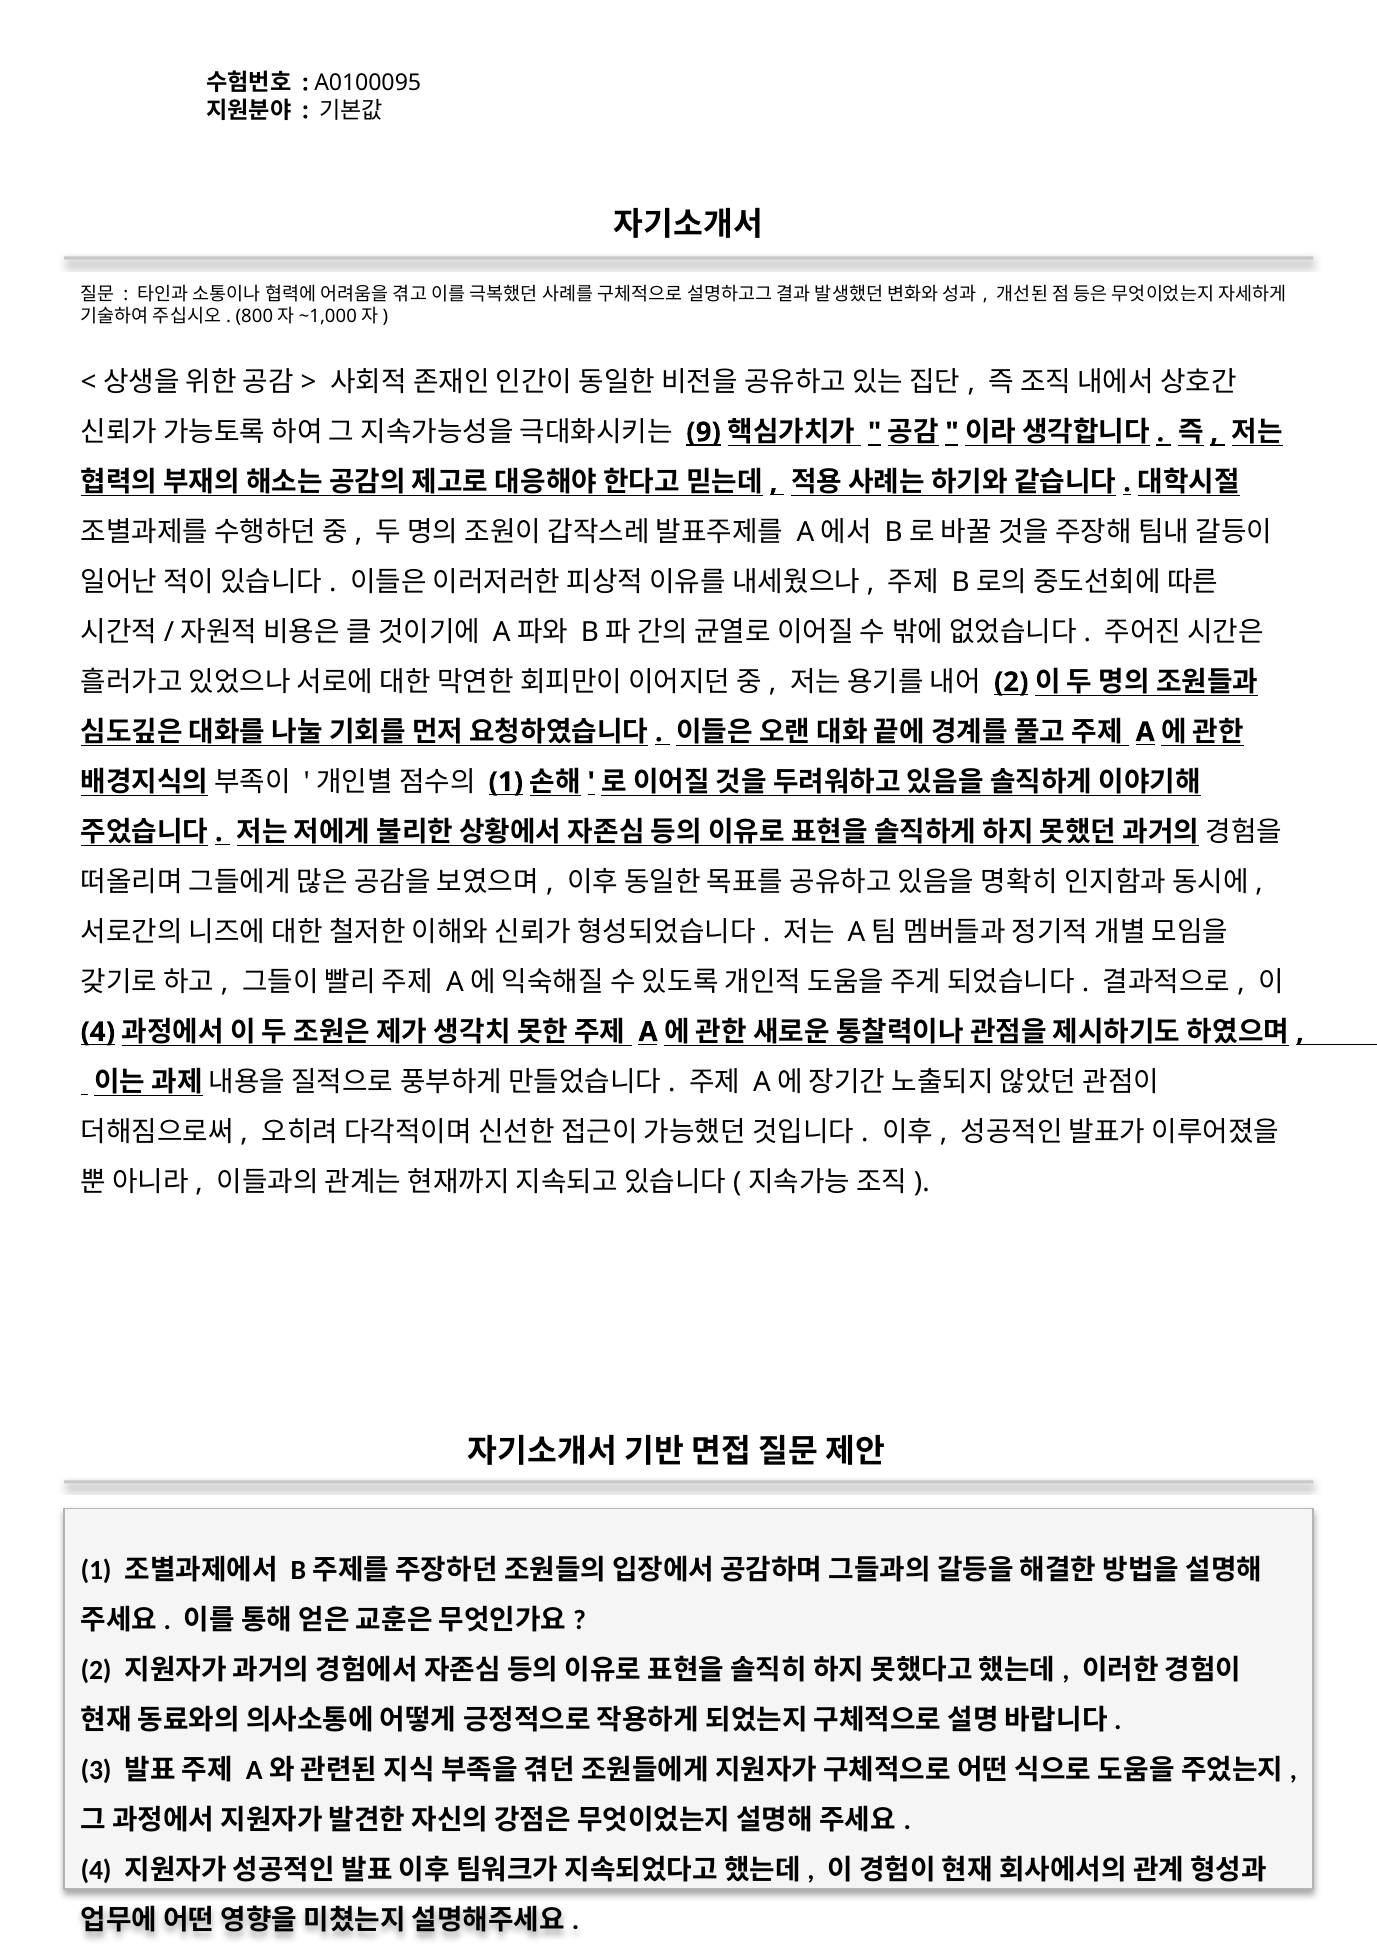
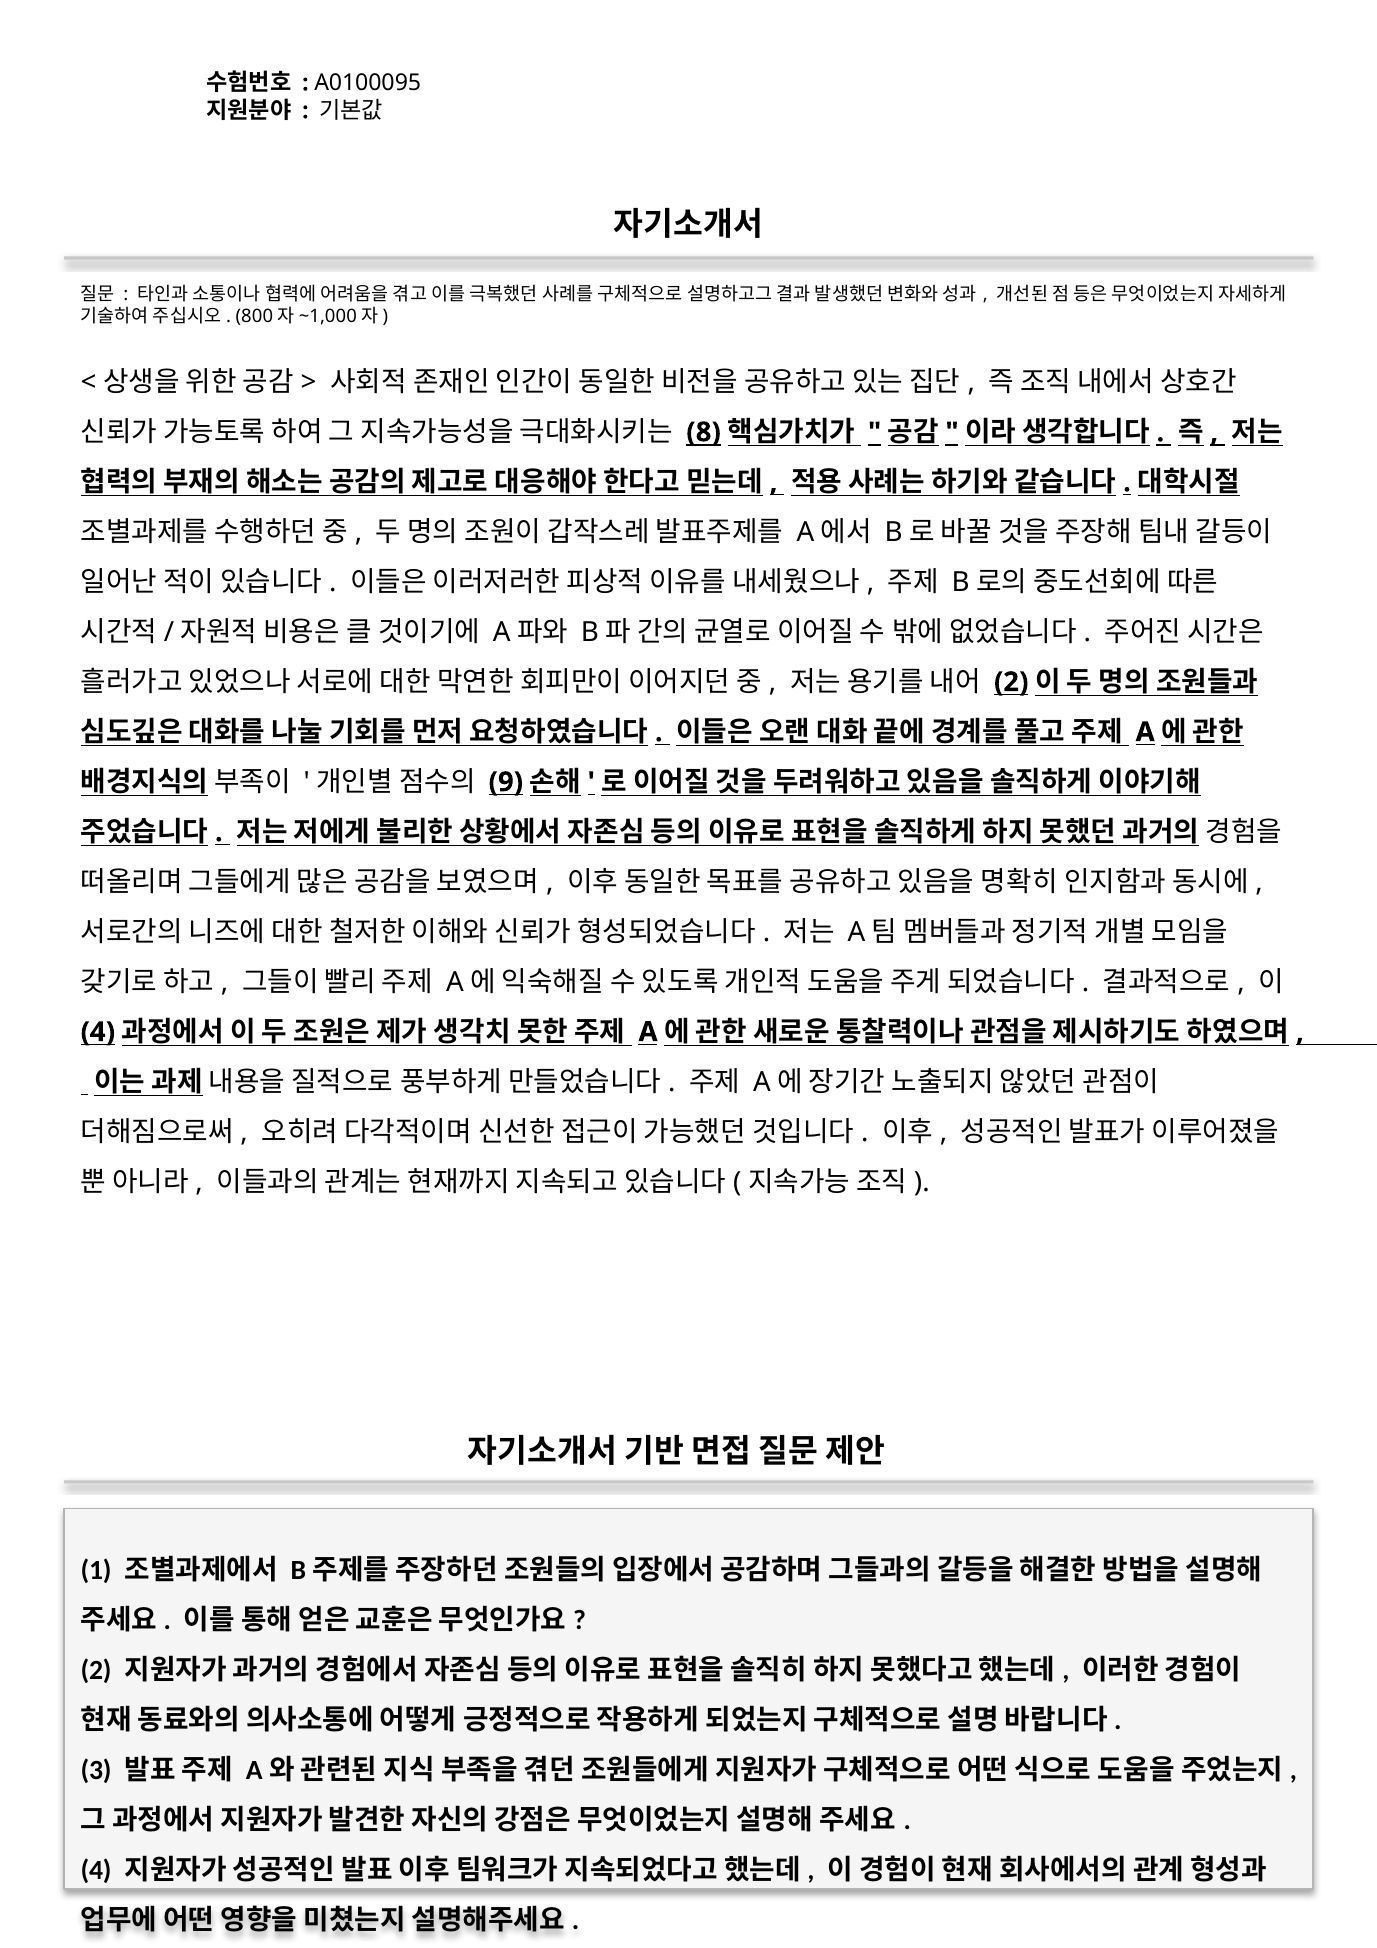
9: 9 -> 8
1 at (506, 782): 1 -> 9
